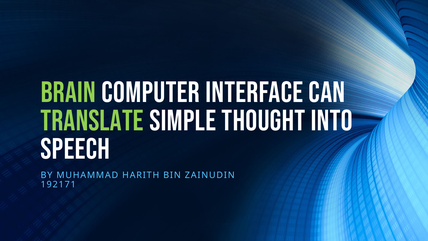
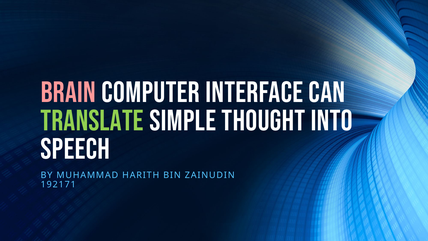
Brain colour: light green -> pink
